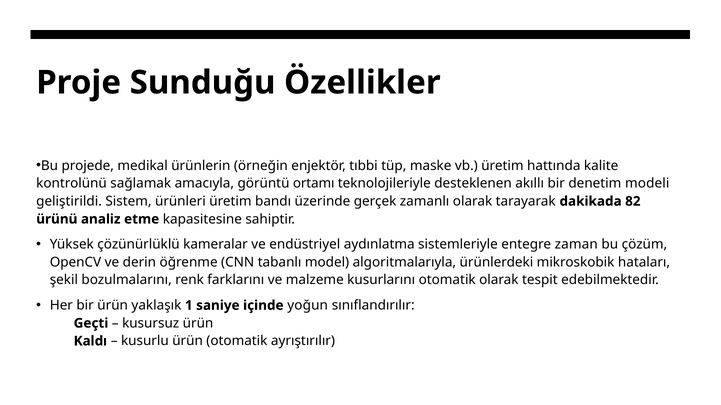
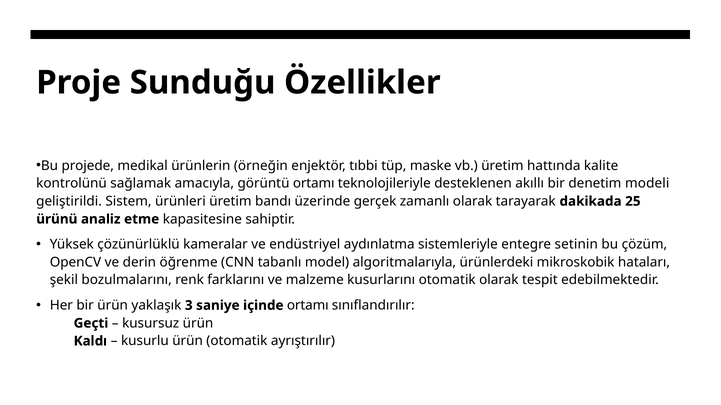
82: 82 -> 25
zaman: zaman -> setinin
1: 1 -> 3
içinde yoğun: yoğun -> ortamı
